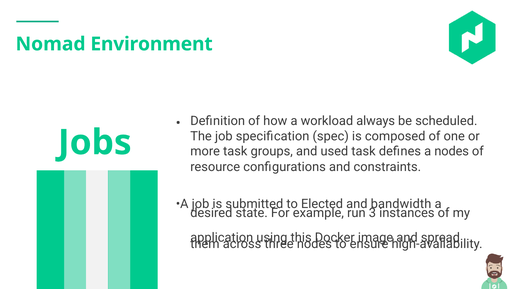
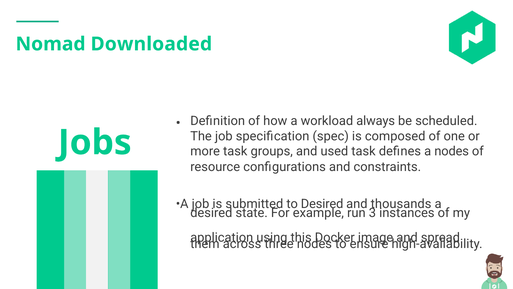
Environment: Environment -> Downloaded
to Elected: Elected -> Desired
bandwidth: bandwidth -> thousands
